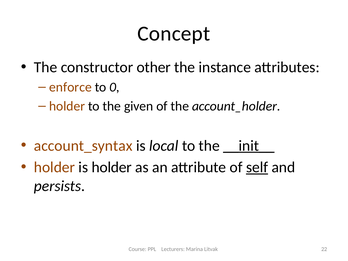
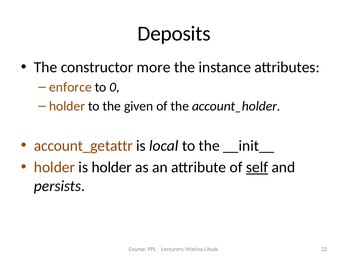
Concept: Concept -> Deposits
other: other -> more
account_syntax: account_syntax -> account_getattr
__init__ underline: present -> none
